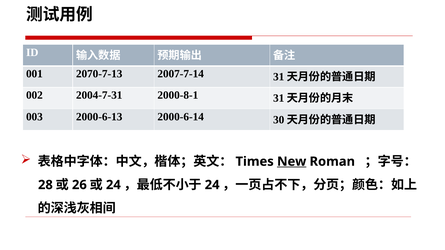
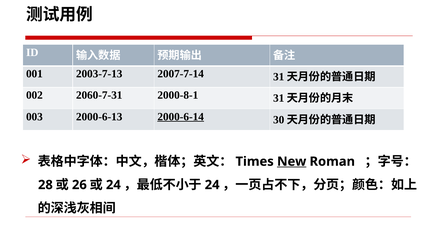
2070-7-13: 2070-7-13 -> 2003-7-13
2004-7-31: 2004-7-31 -> 2060-7-31
2000-6-14 underline: none -> present
